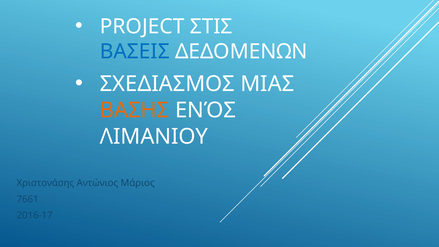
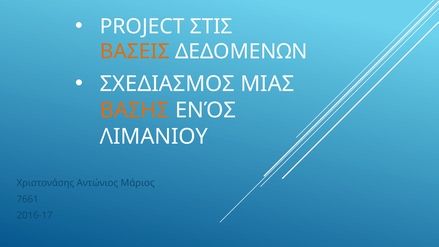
ΒΑΣΕΙΣ colour: blue -> orange
